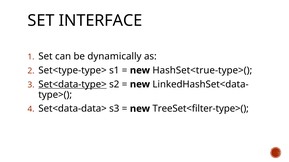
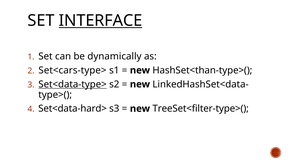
INTERFACE underline: none -> present
Set<type-type>: Set<type-type> -> Set<cars-type>
HashSet<true-type>(: HashSet<true-type>( -> HashSet<than-type>(
Set<data-data>: Set<data-data> -> Set<data-hard>
